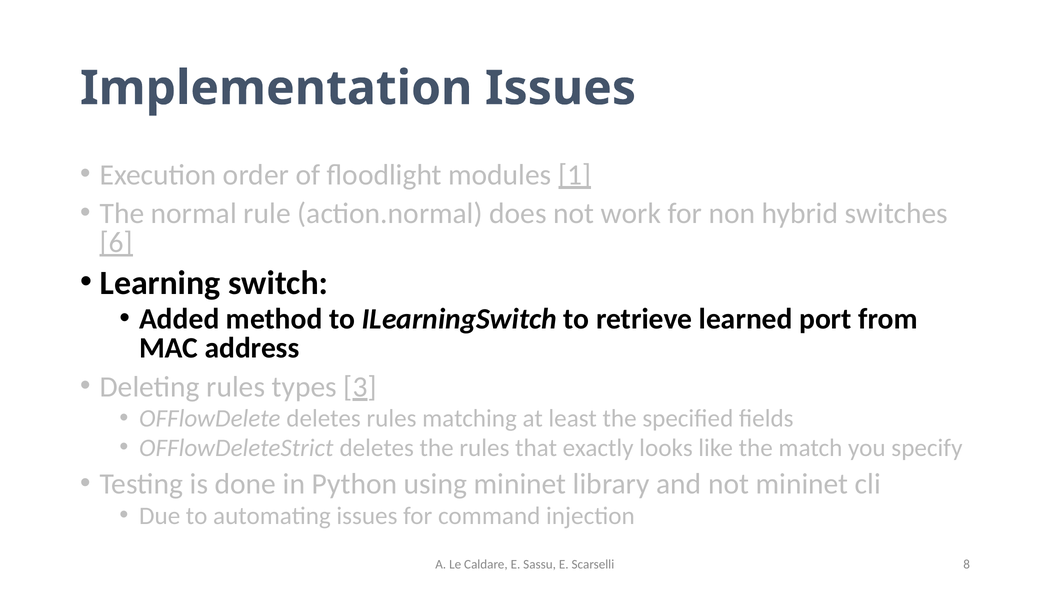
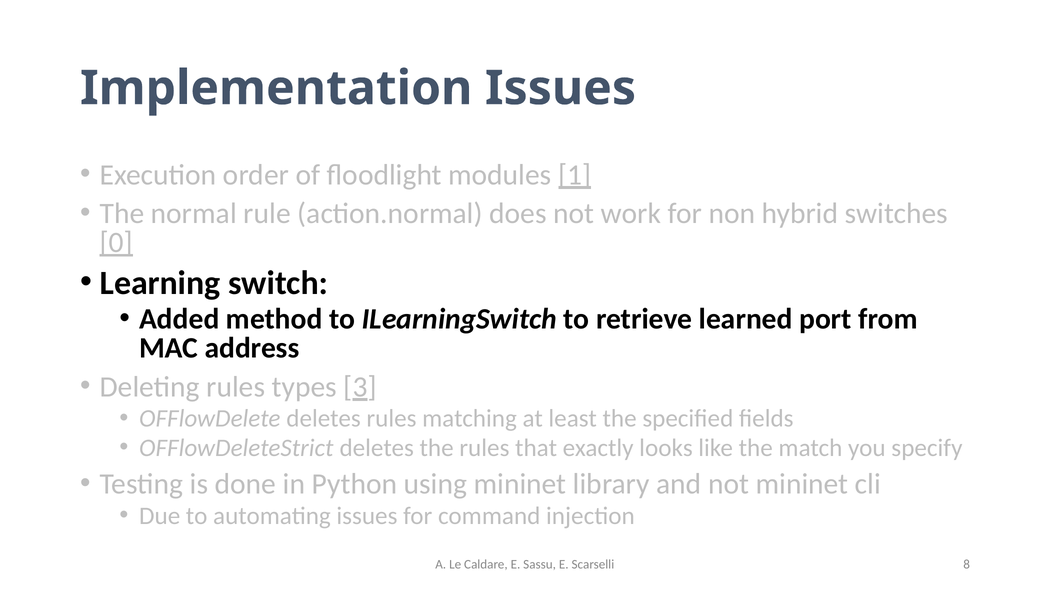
6: 6 -> 0
